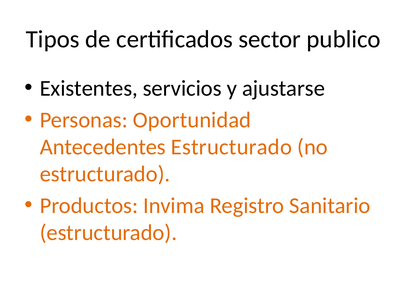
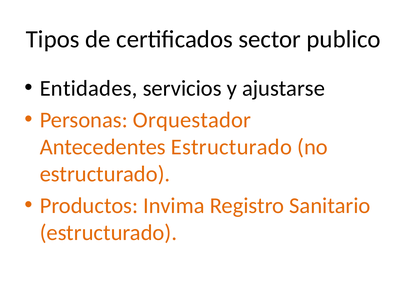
Existentes: Existentes -> Entidades
Oportunidad: Oportunidad -> Orquestador
